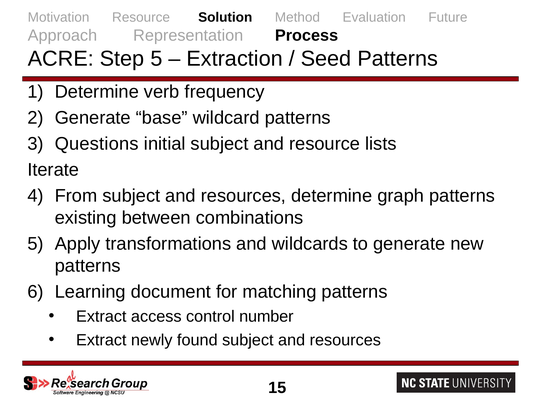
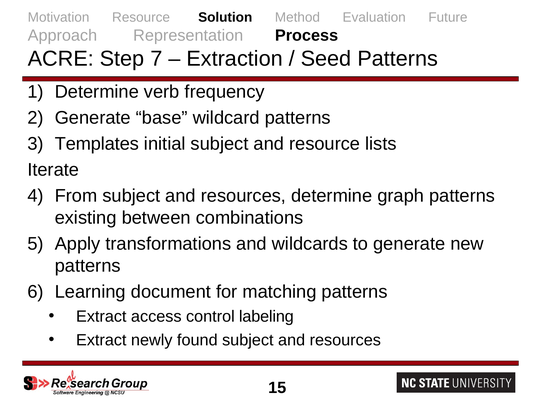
Step 5: 5 -> 7
Questions: Questions -> Templates
number: number -> labeling
